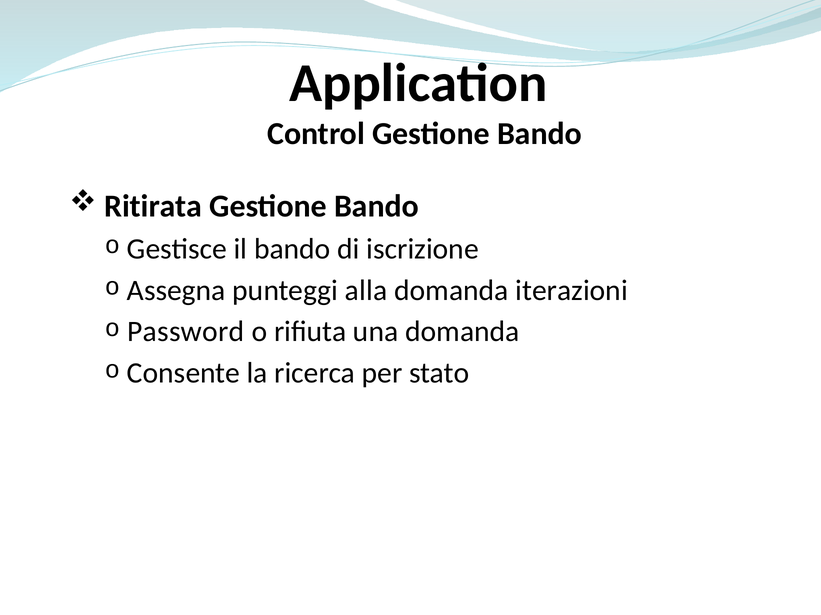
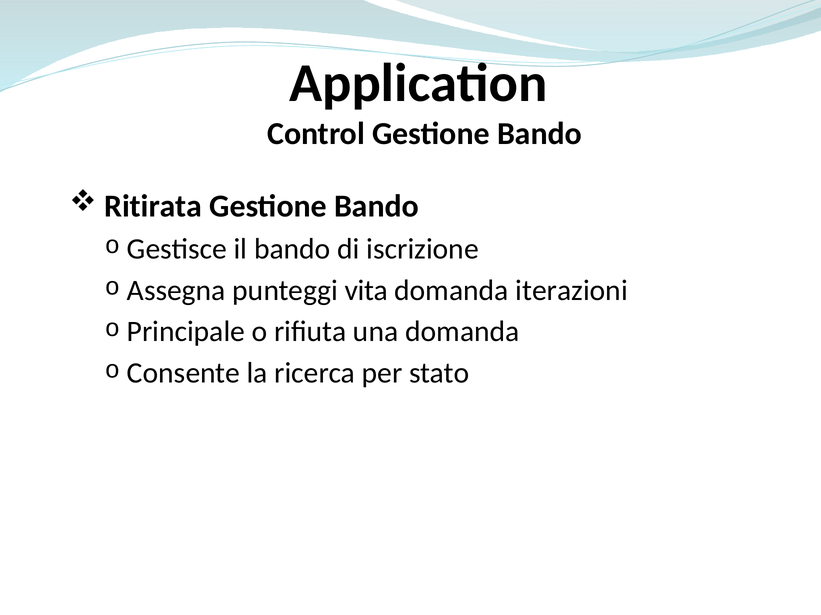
alla: alla -> vita
Password: Password -> Principale
